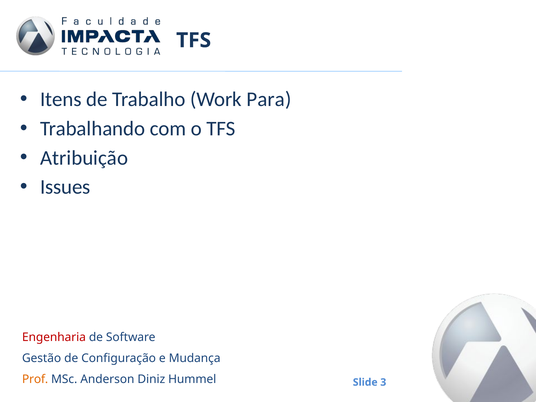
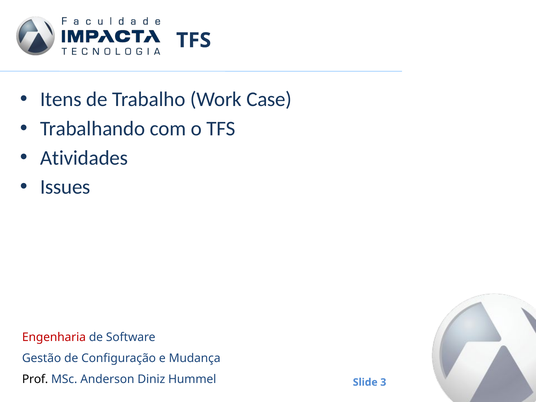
Para: Para -> Case
Atribuição: Atribuição -> Atividades
Prof colour: orange -> black
